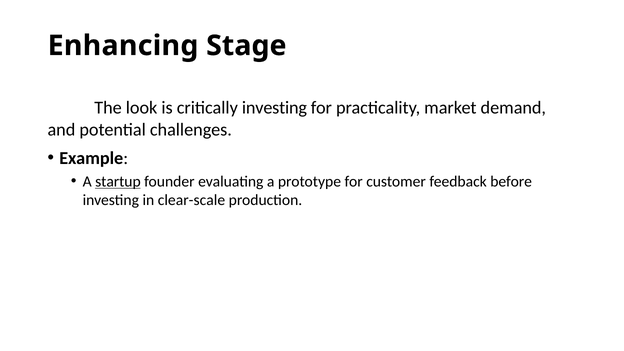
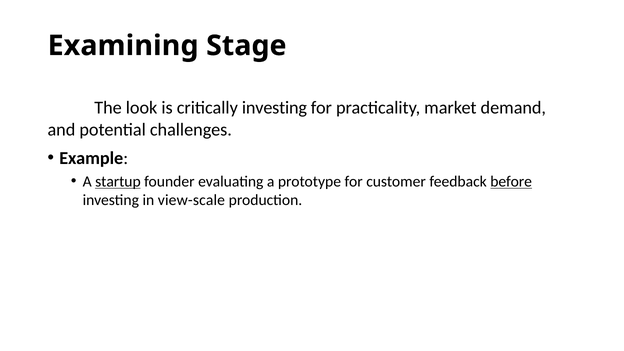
Enhancing: Enhancing -> Examining
before underline: none -> present
clear-scale: clear-scale -> view-scale
